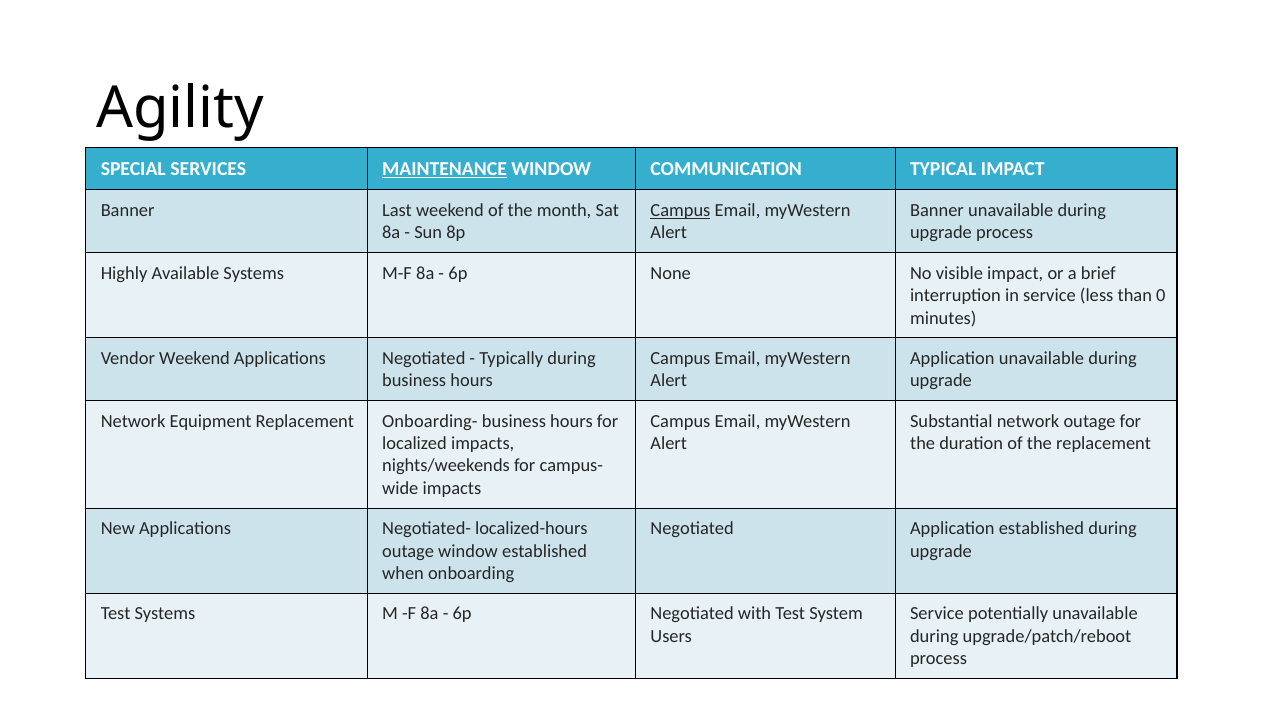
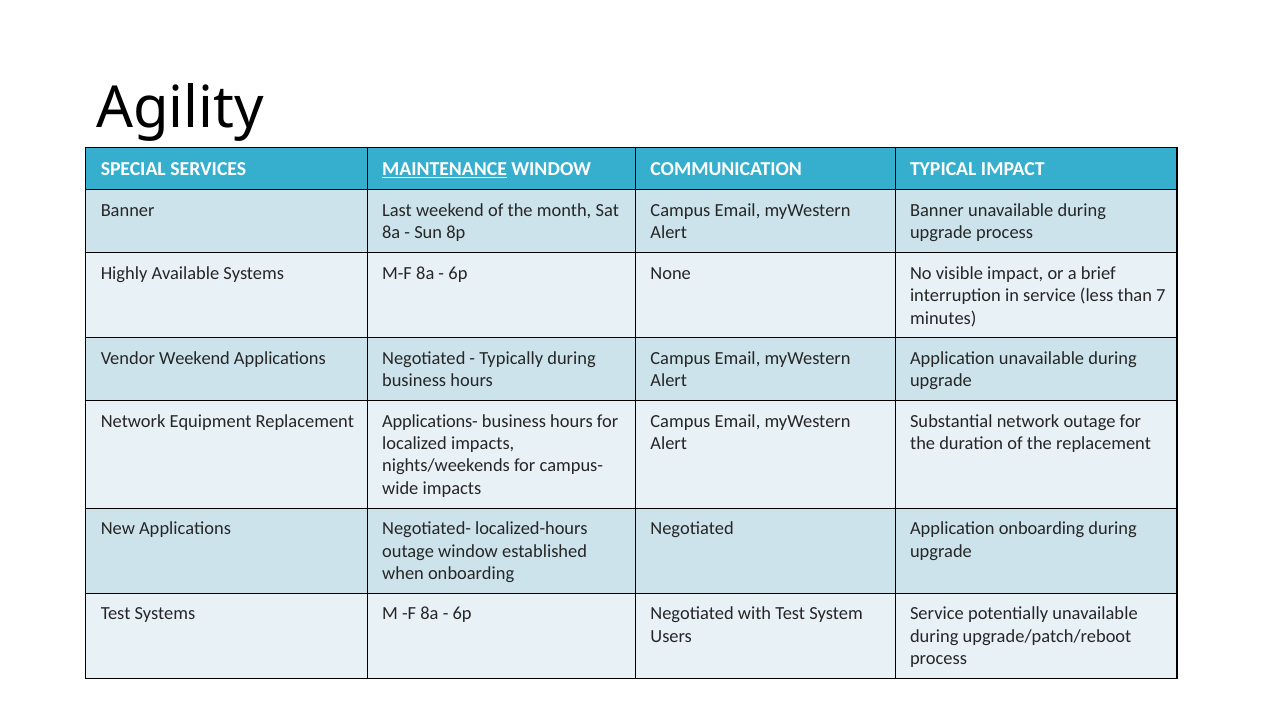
Campus at (680, 210) underline: present -> none
0: 0 -> 7
Onboarding-: Onboarding- -> Applications-
Application established: established -> onboarding
